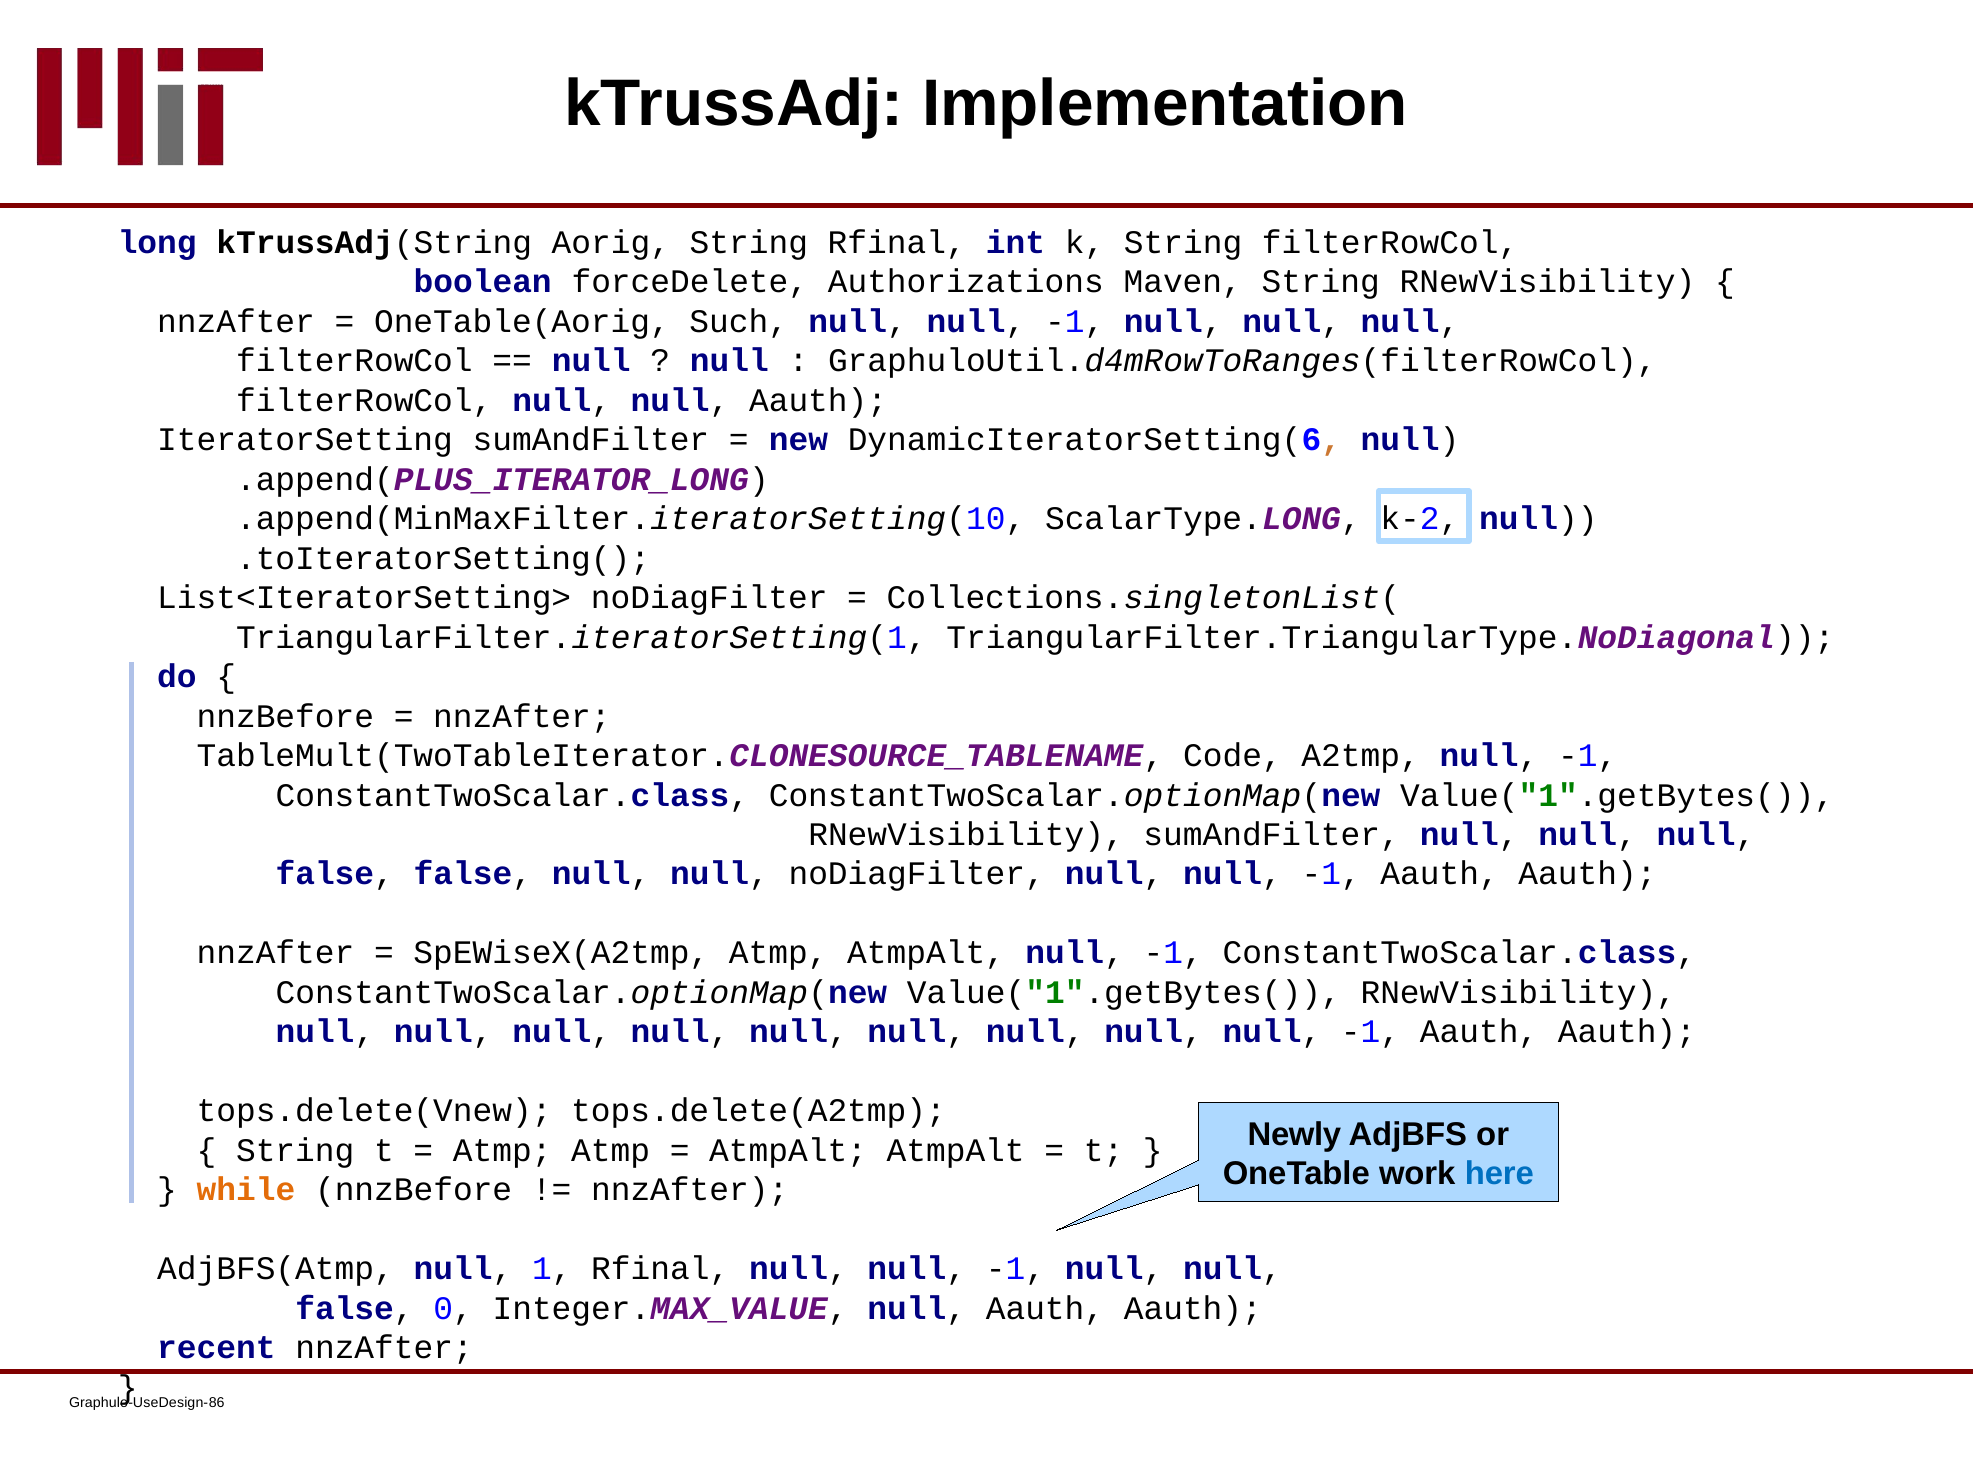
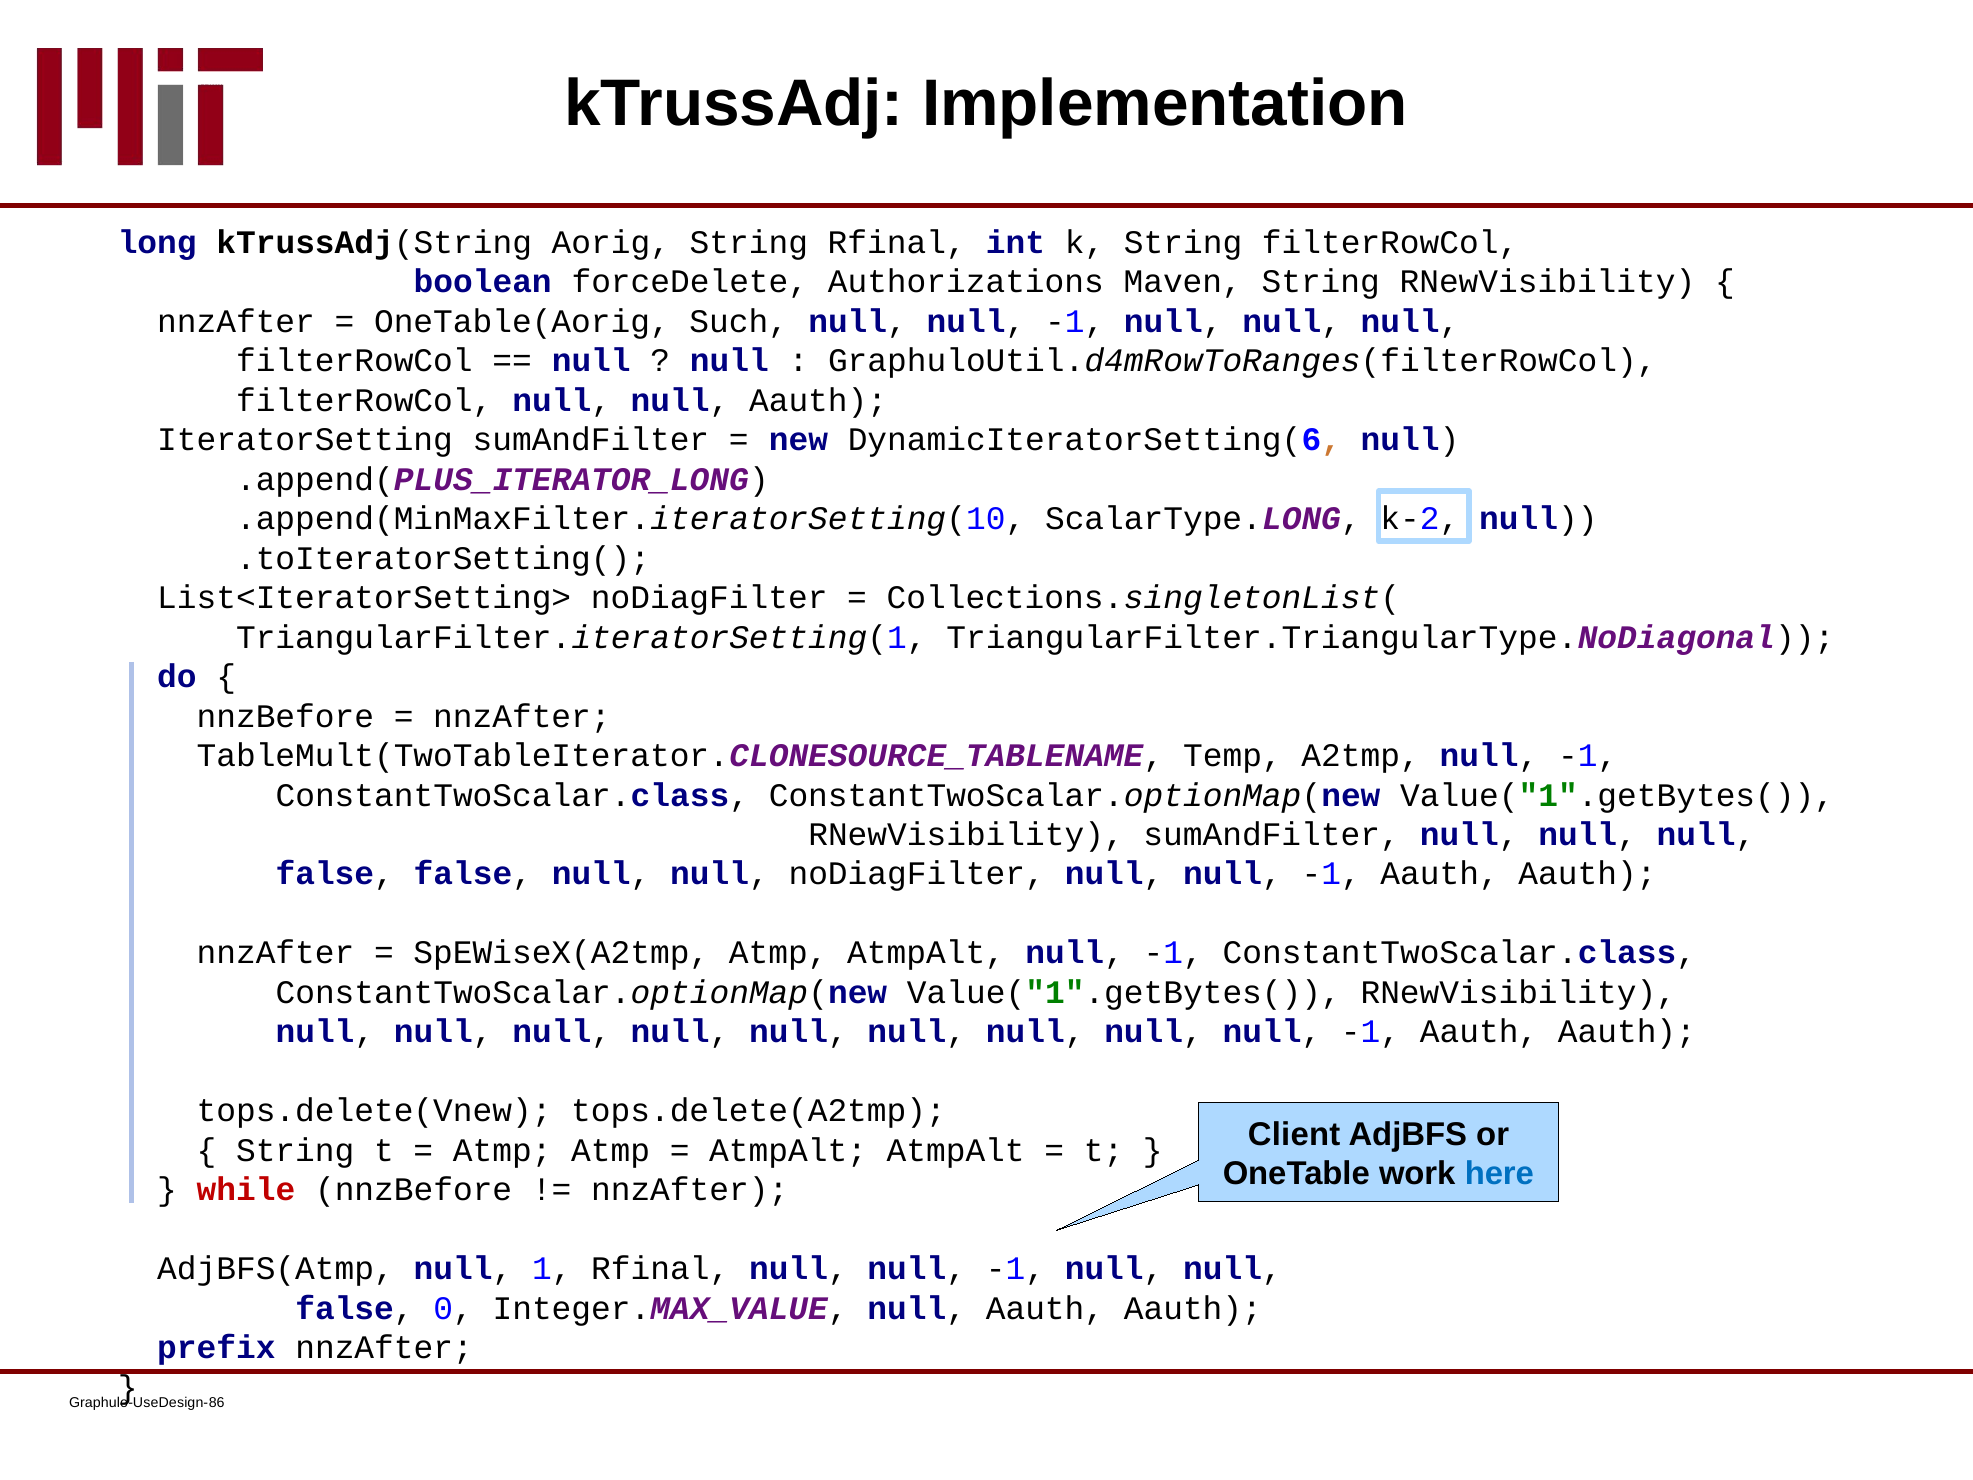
Code: Code -> Temp
Newly: Newly -> Client
while colour: orange -> red
recent: recent -> prefix
